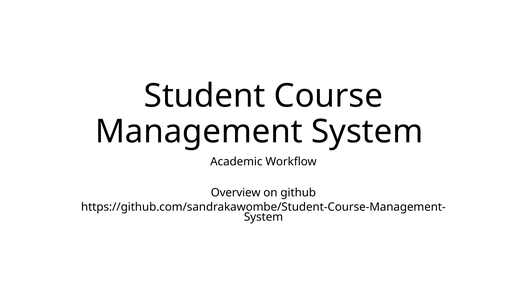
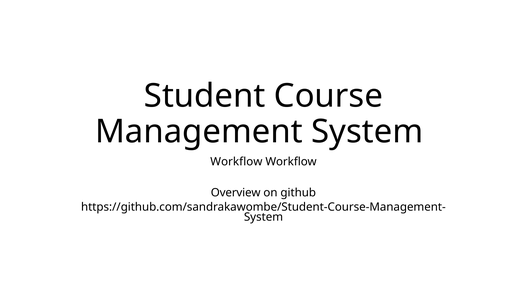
Academic at (236, 162): Academic -> Workflow
